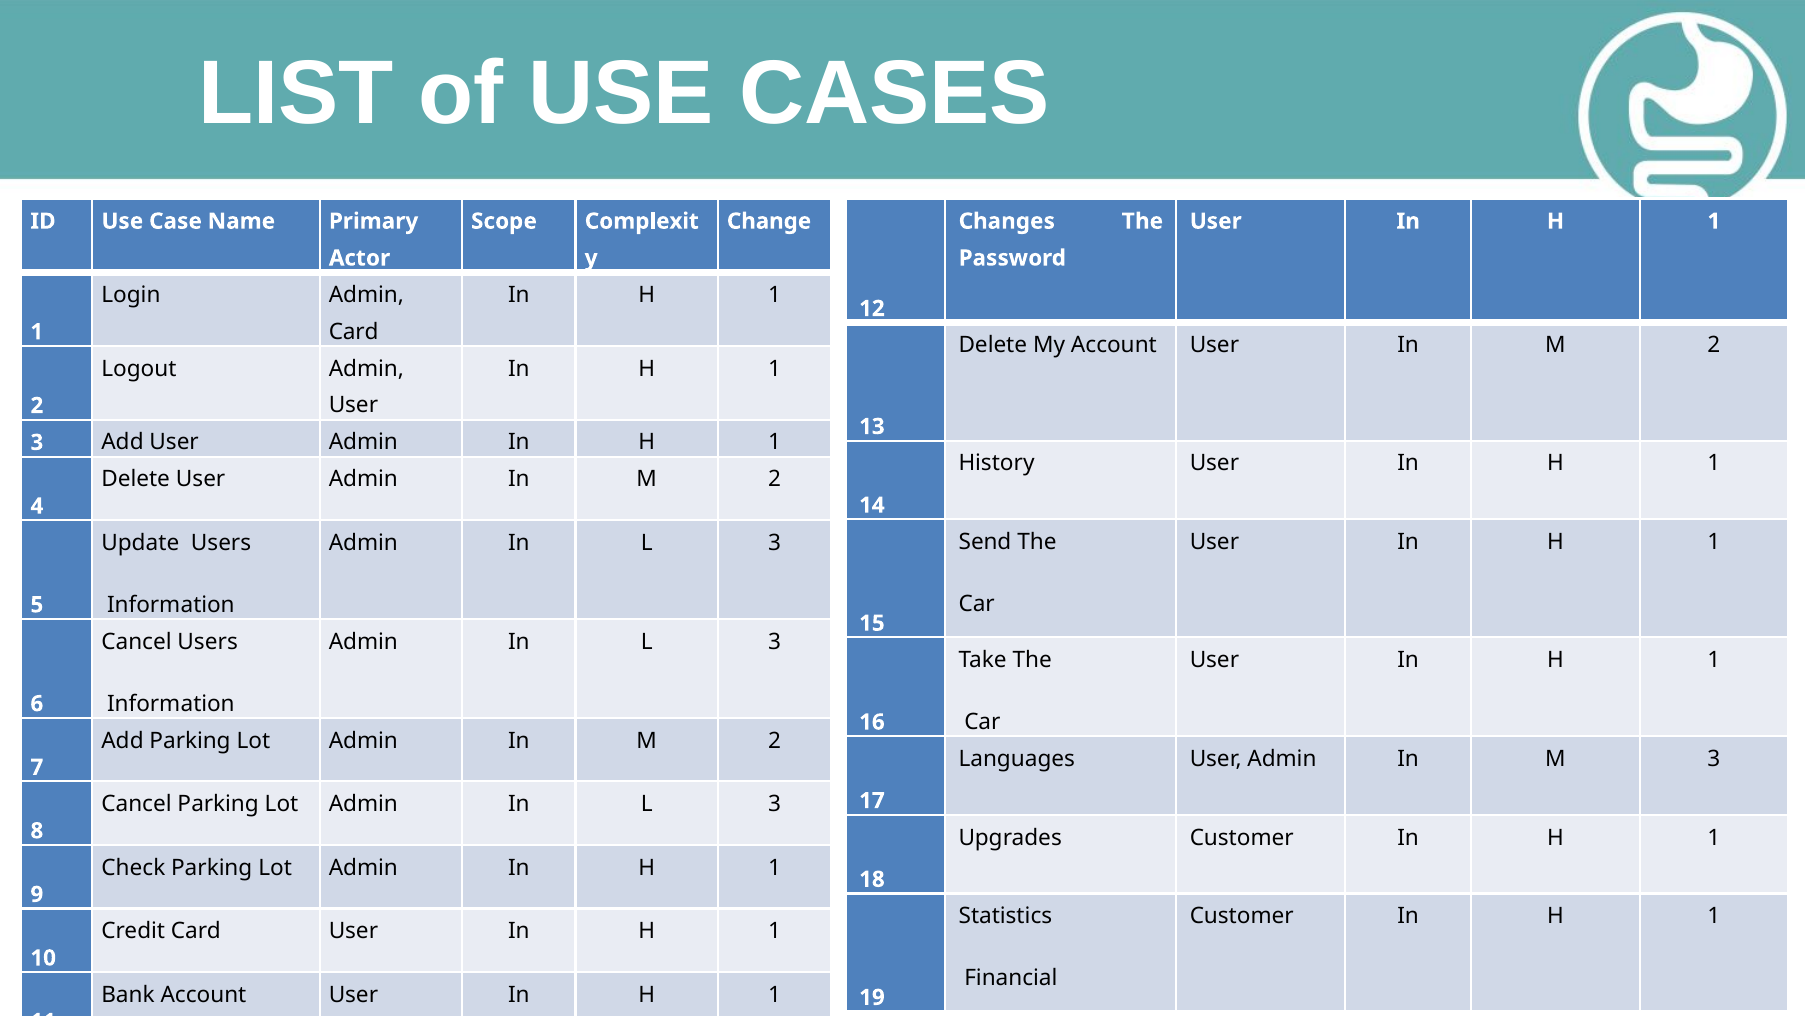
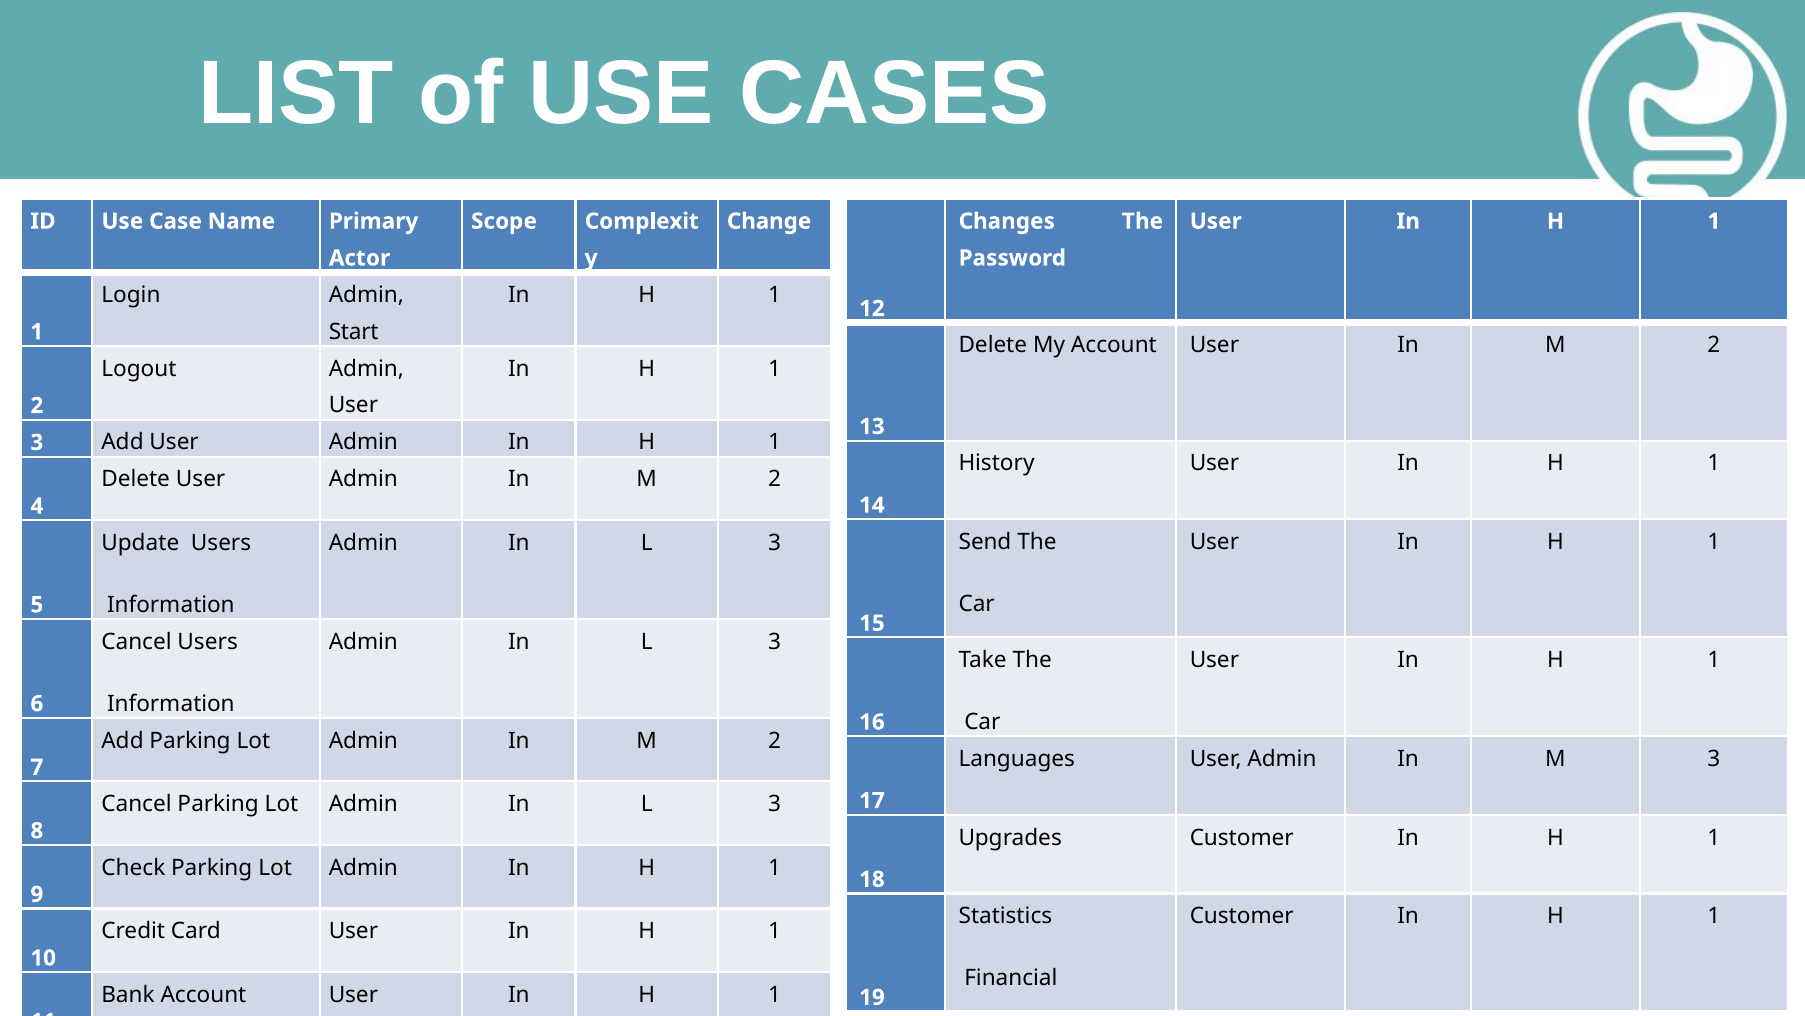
Card at (354, 332): Card -> Start
